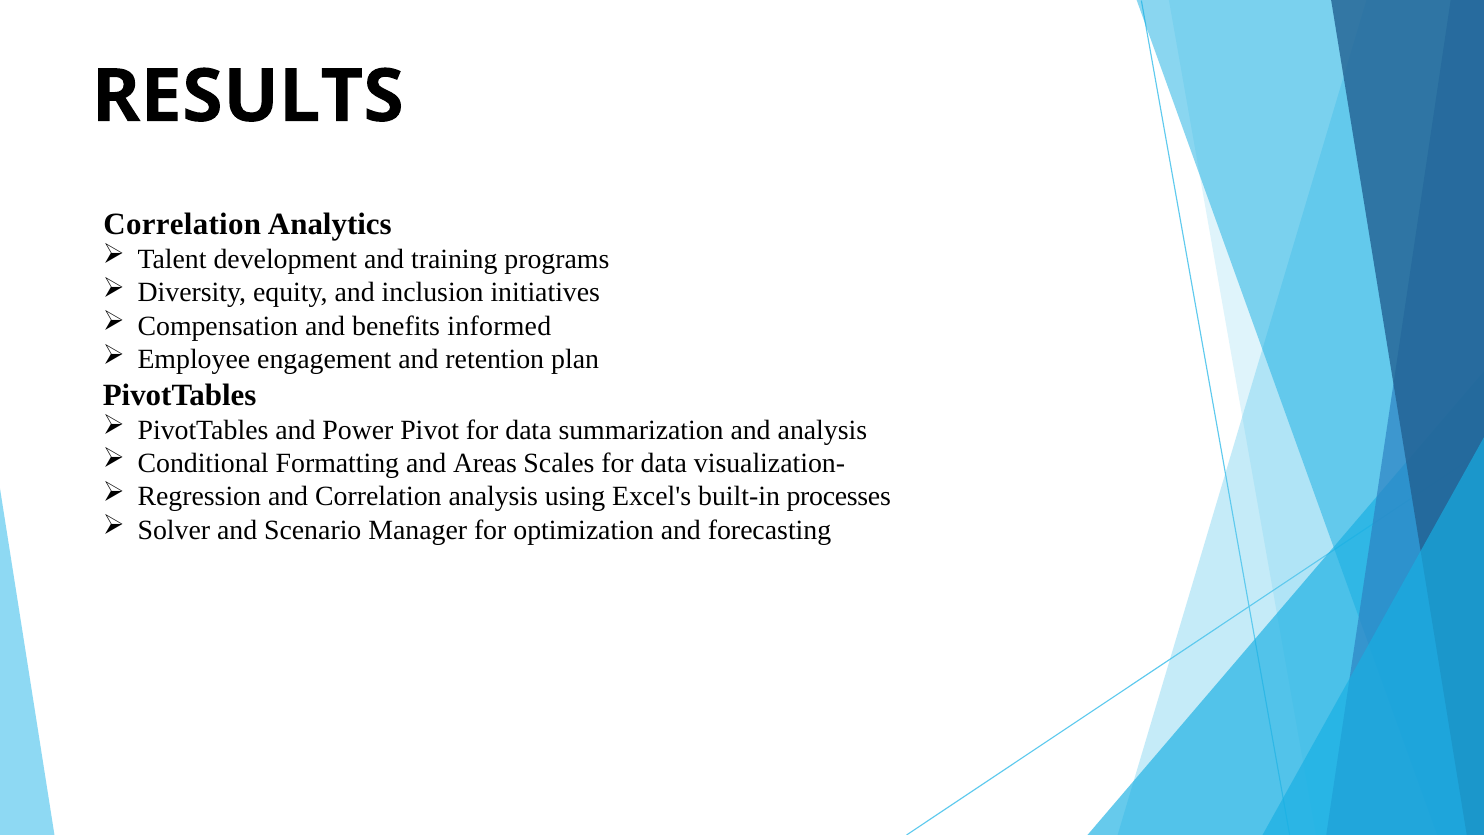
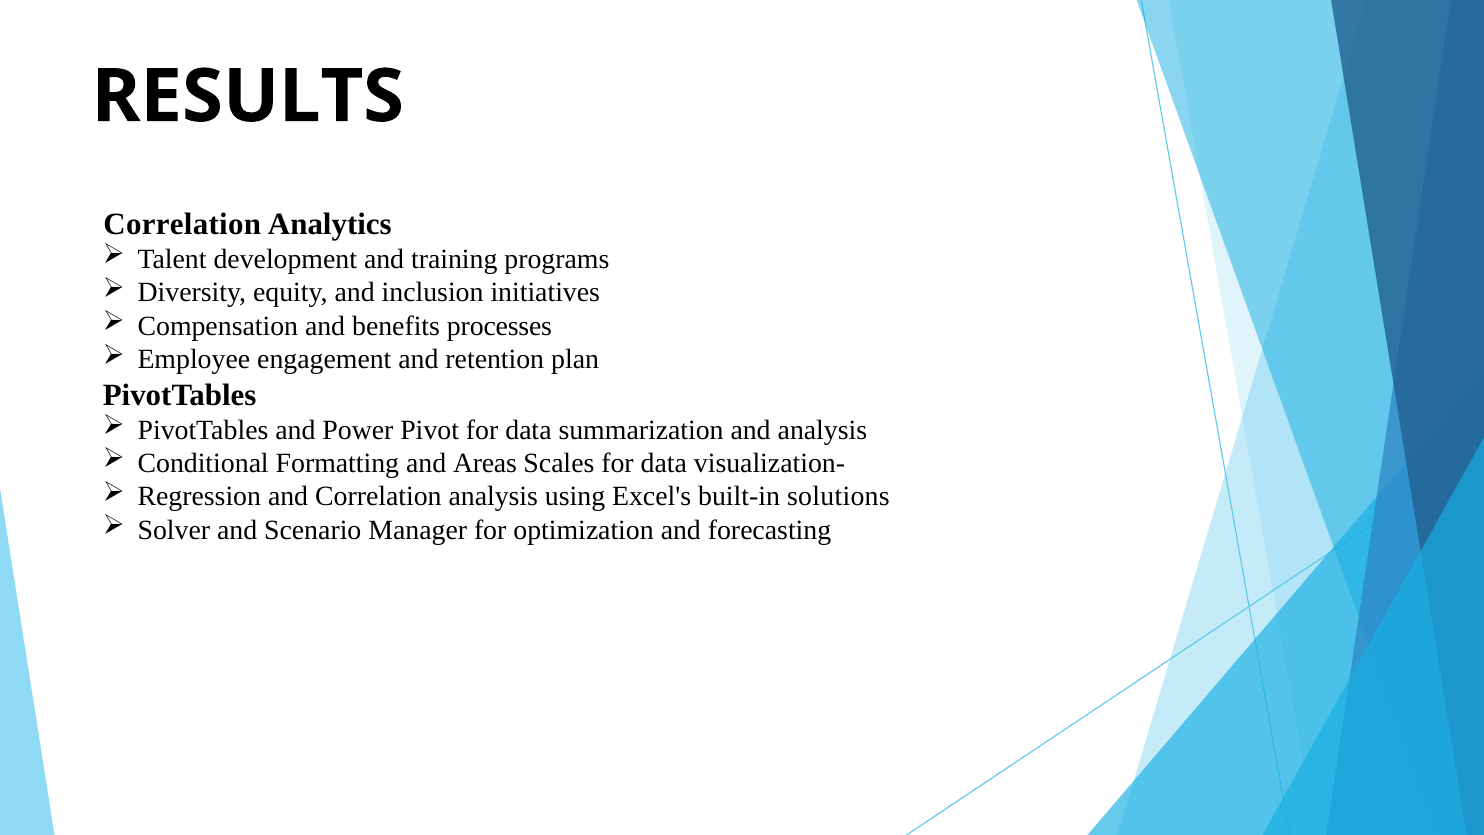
informed: informed -> processes
processes: processes -> solutions
